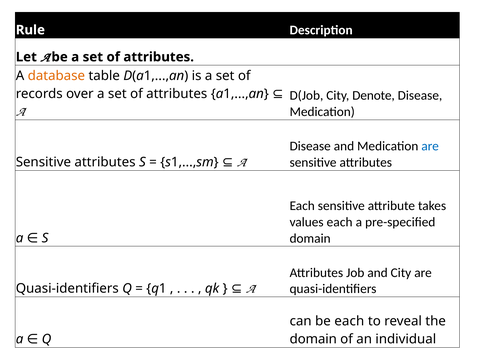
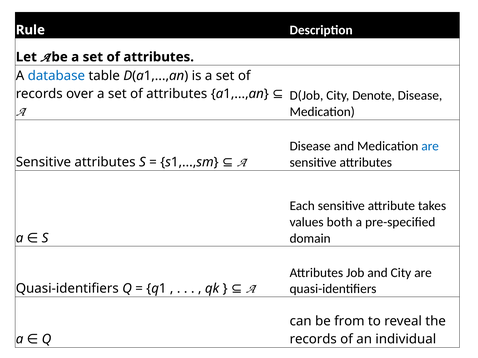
database colour: orange -> blue
values each: each -> both
be each: each -> from
domain at (313, 340): domain -> records
